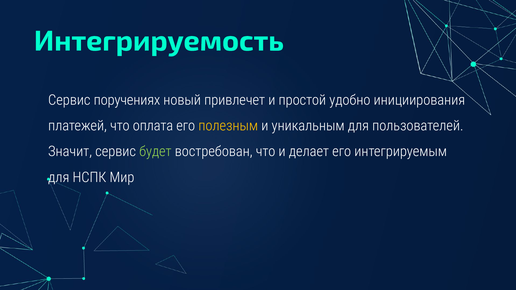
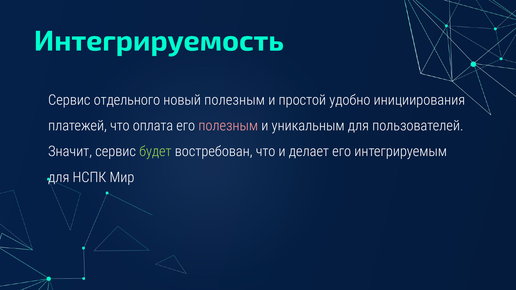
поручениях: поручениях -> отдельного
новый привлечет: привлечет -> полезным
полезным at (228, 126) colour: yellow -> pink
